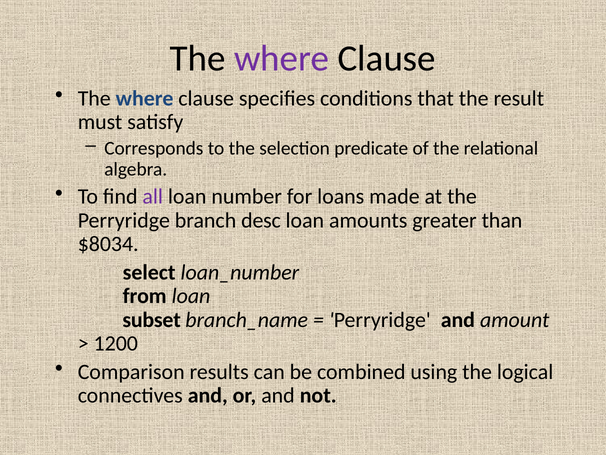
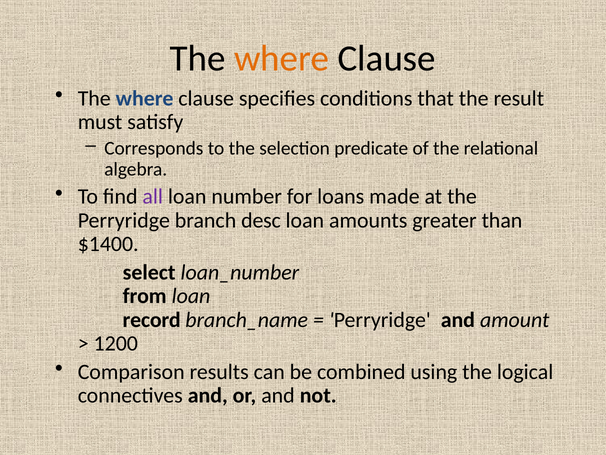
where at (282, 59) colour: purple -> orange
$8034: $8034 -> $1400
subset: subset -> record
